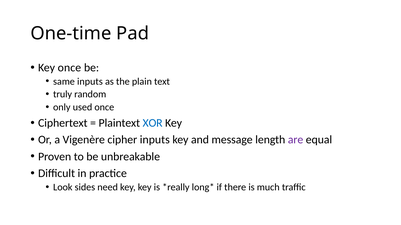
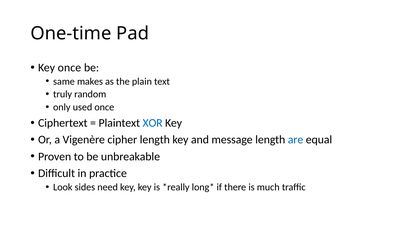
same inputs: inputs -> makes
cipher inputs: inputs -> length
are colour: purple -> blue
